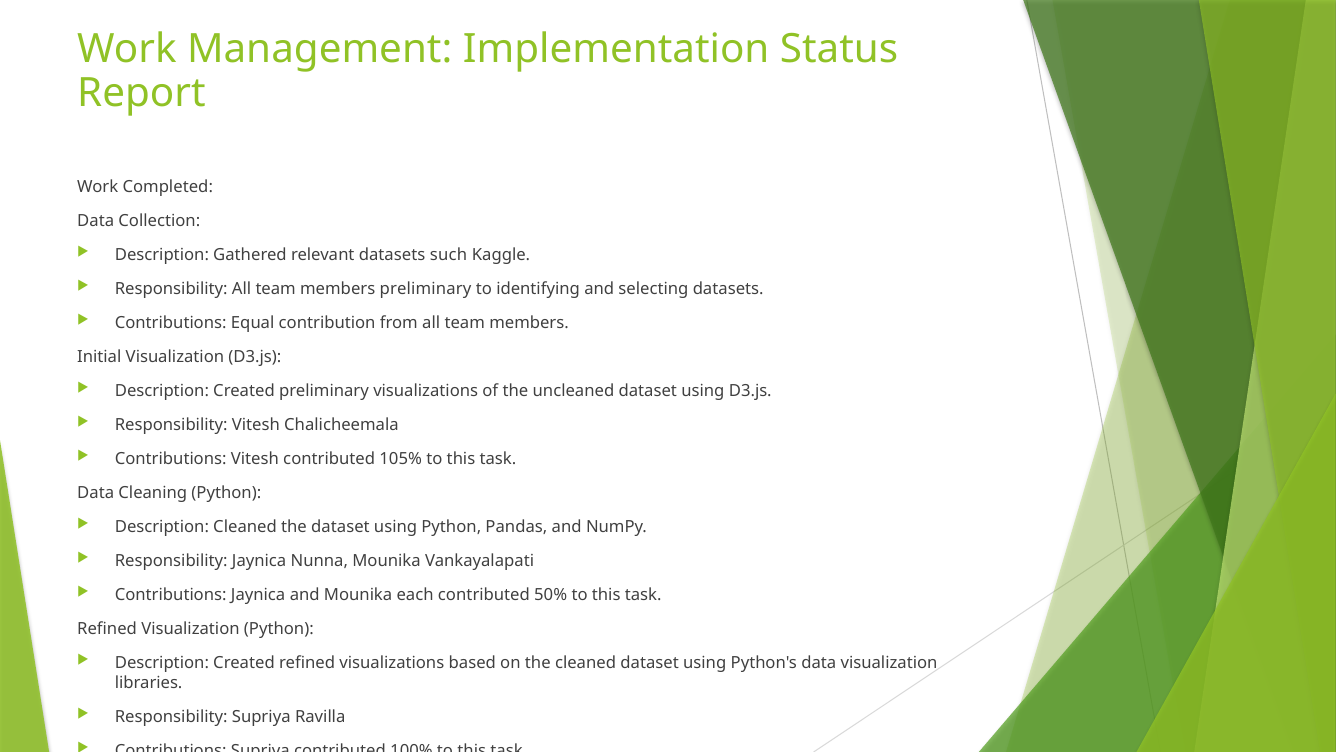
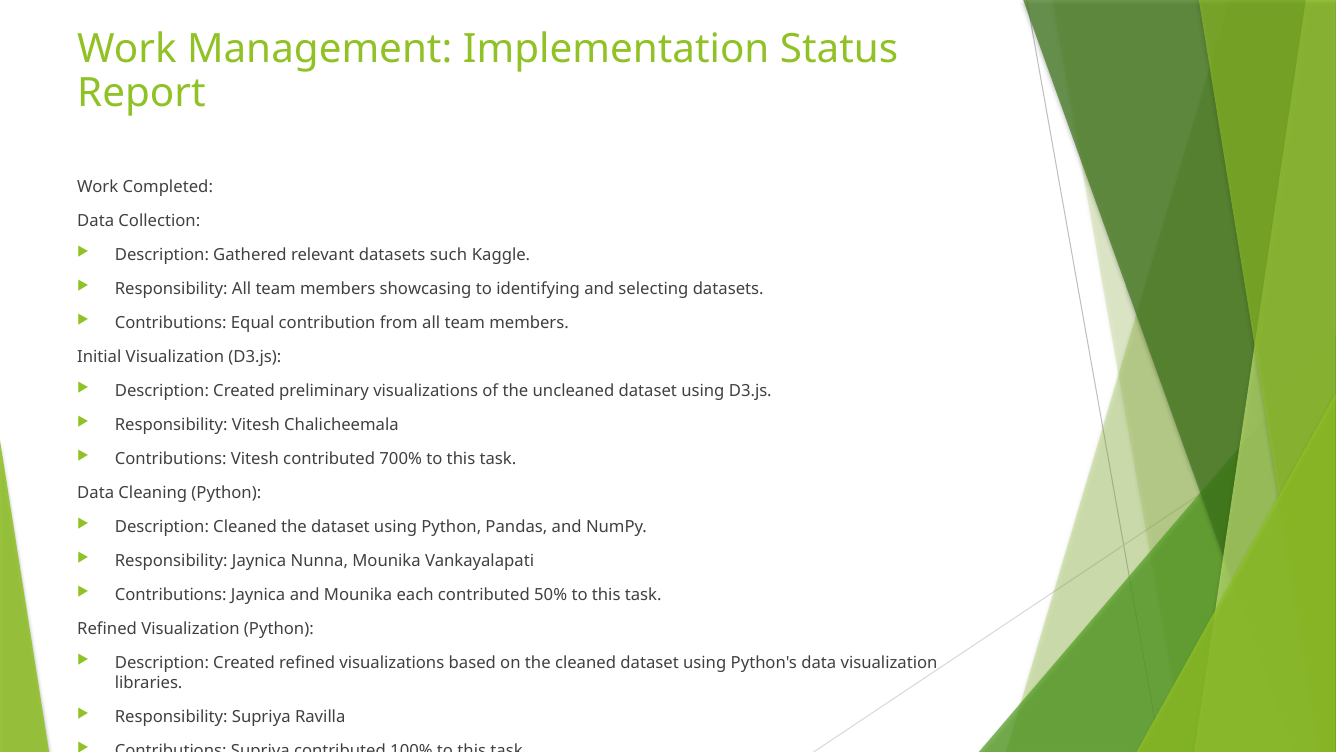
members preliminary: preliminary -> showcasing
105%: 105% -> 700%
